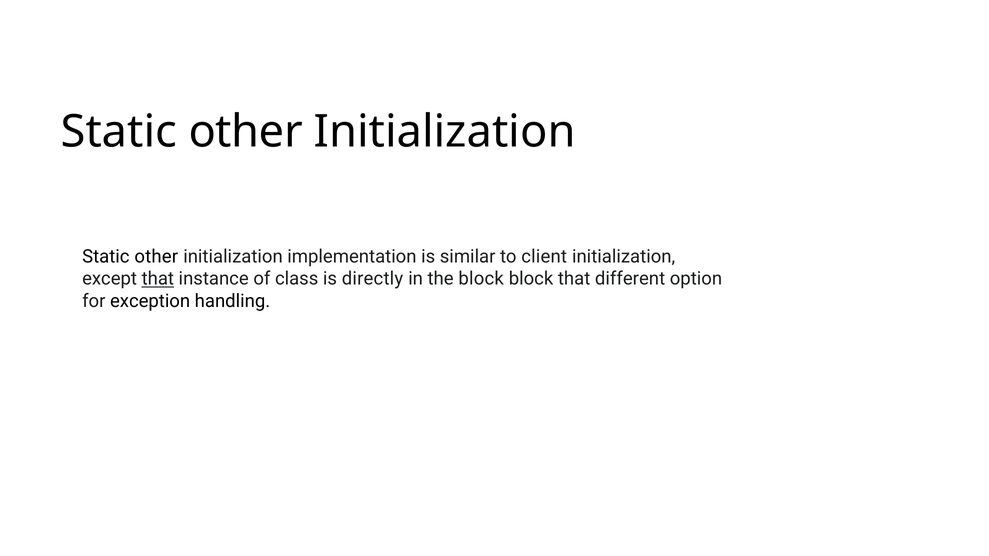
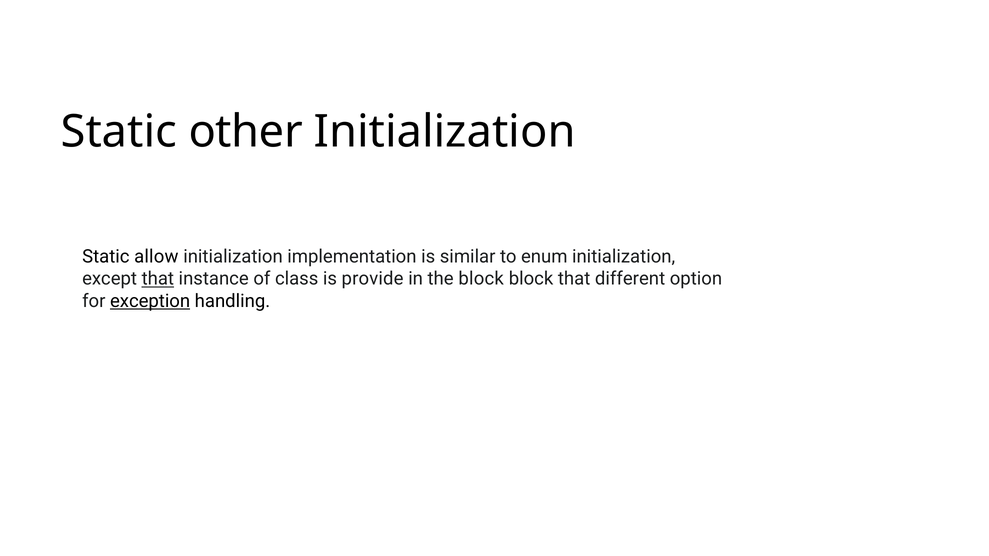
other at (156, 257): other -> allow
client: client -> enum
directly: directly -> provide
exception underline: none -> present
